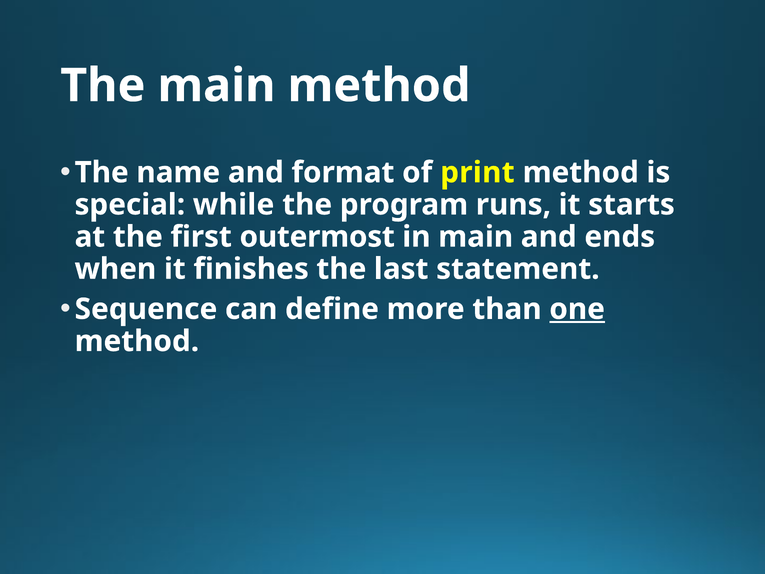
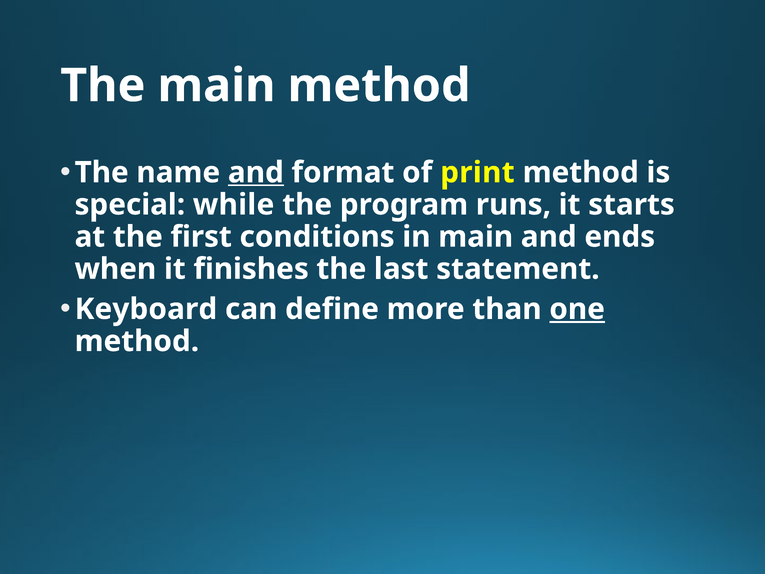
and at (256, 172) underline: none -> present
outermost: outermost -> conditions
Sequence: Sequence -> Keyboard
